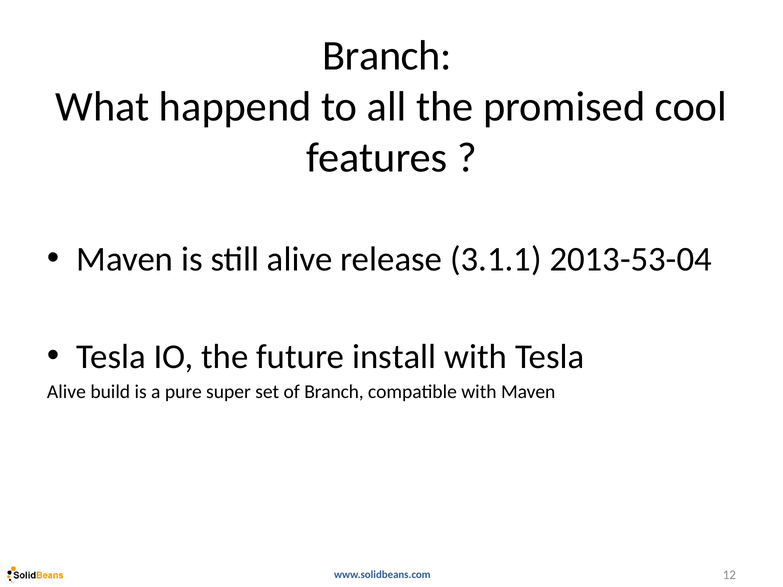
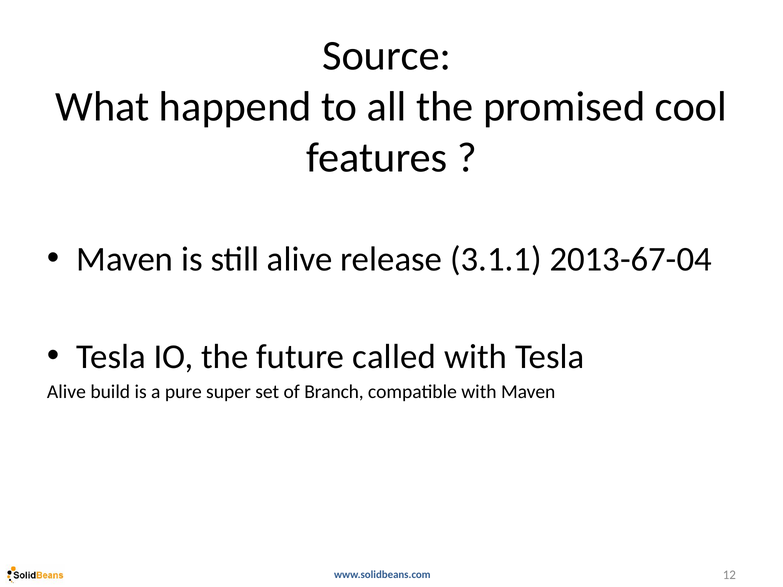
Branch at (387, 56): Branch -> Source
2013-53-04: 2013-53-04 -> 2013-67-04
install: install -> called
